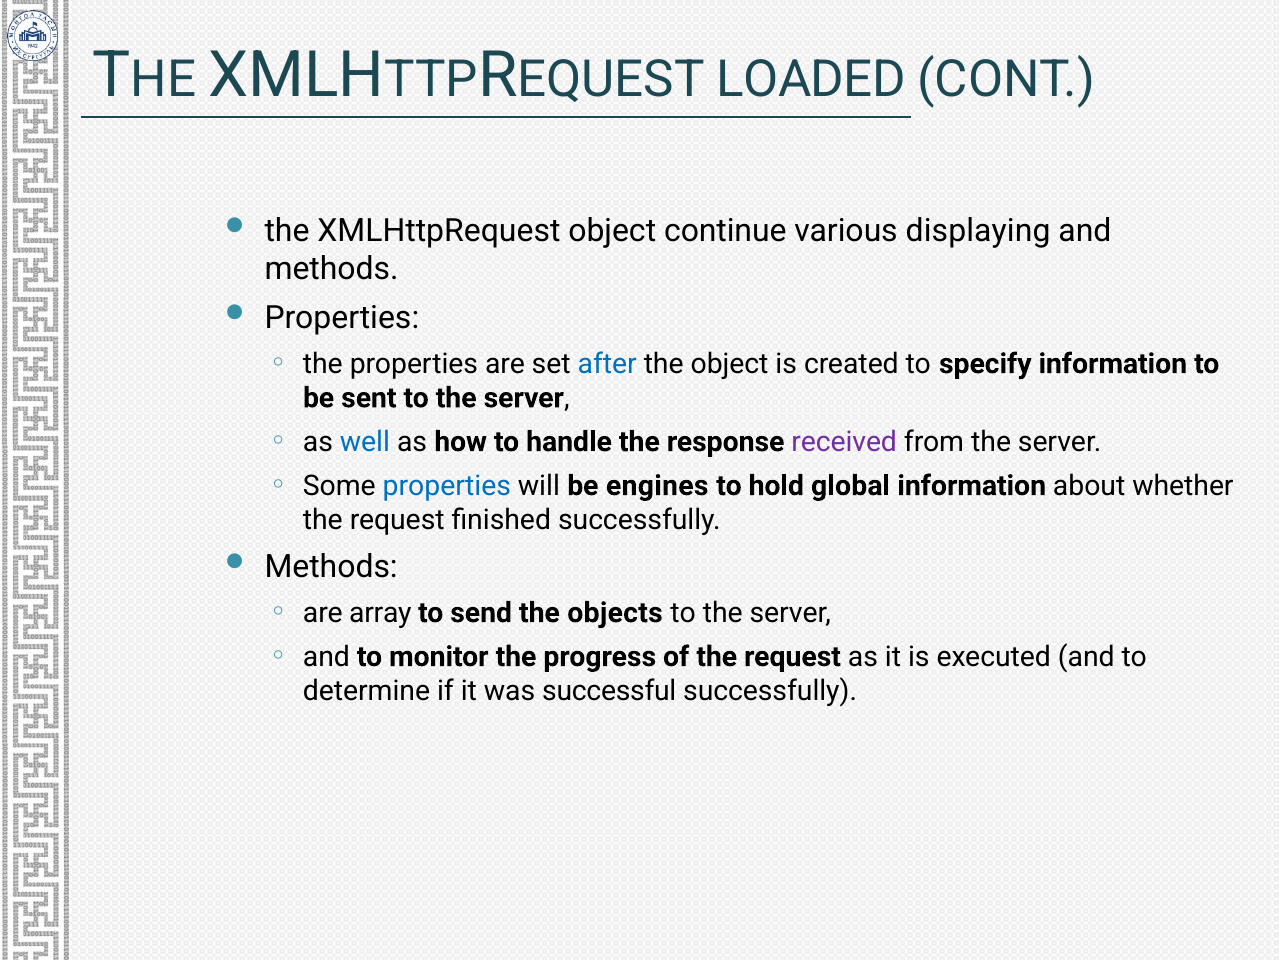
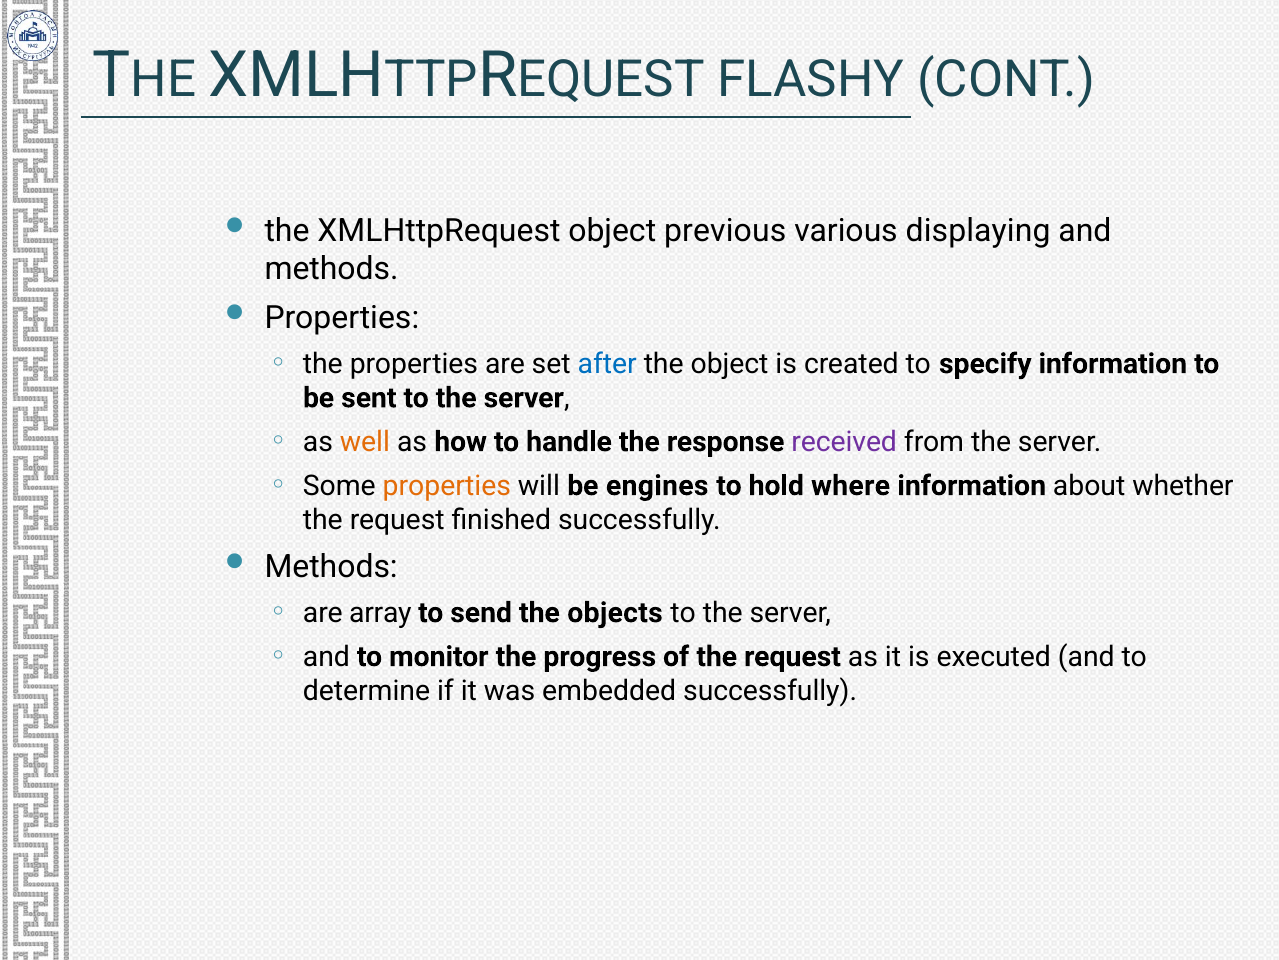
LOADED: LOADED -> FLASHY
continue: continue -> previous
well colour: blue -> orange
properties at (447, 485) colour: blue -> orange
global: global -> where
successful: successful -> embedded
